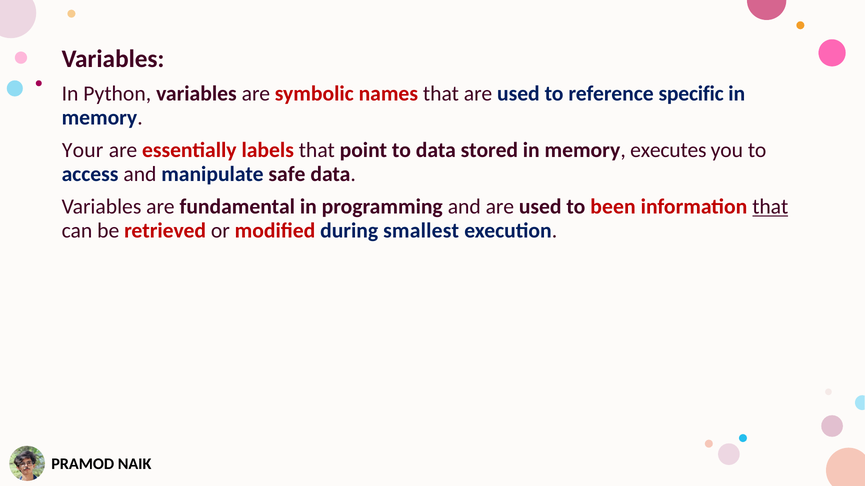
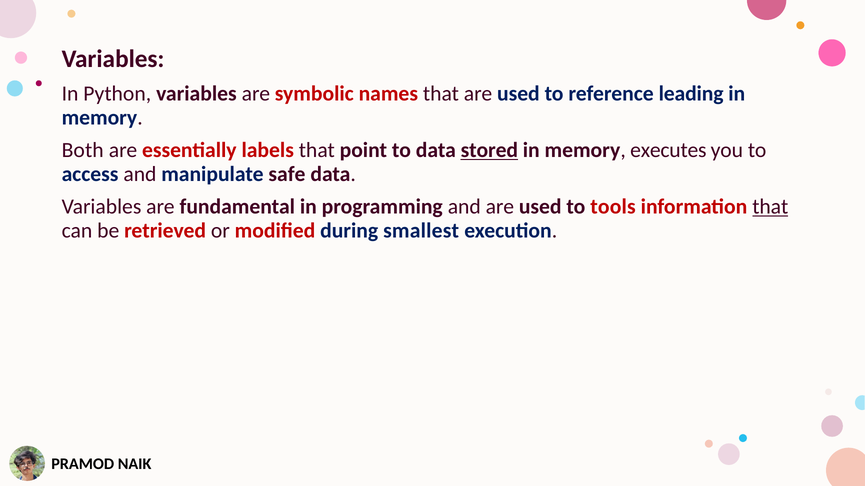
specific: specific -> leading
Your: Your -> Both
stored underline: none -> present
been: been -> tools
